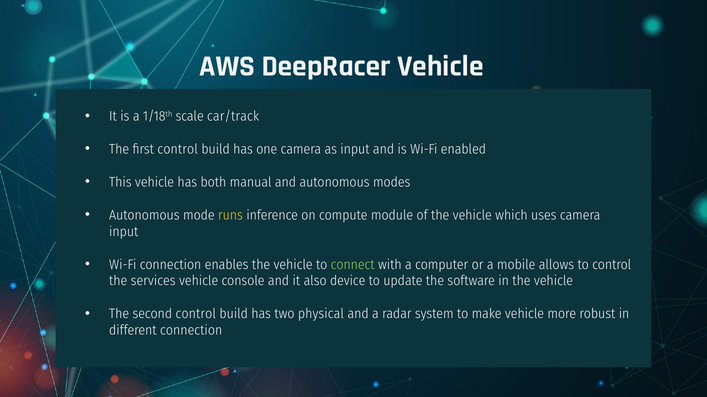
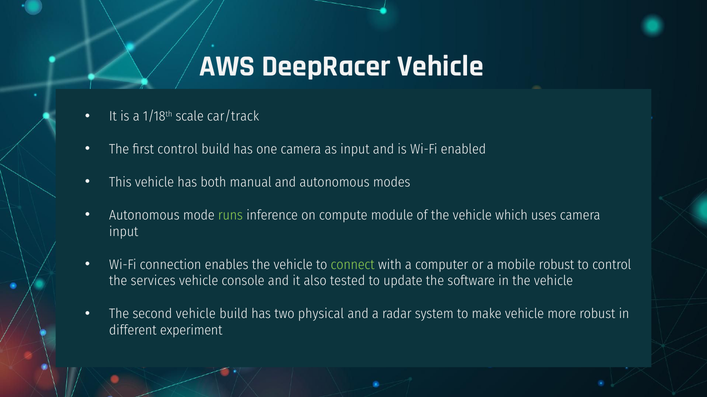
runs colour: yellow -> light green
mobile allows: allows -> robust
device: device -> tested
second control: control -> vehicle
different connection: connection -> experiment
